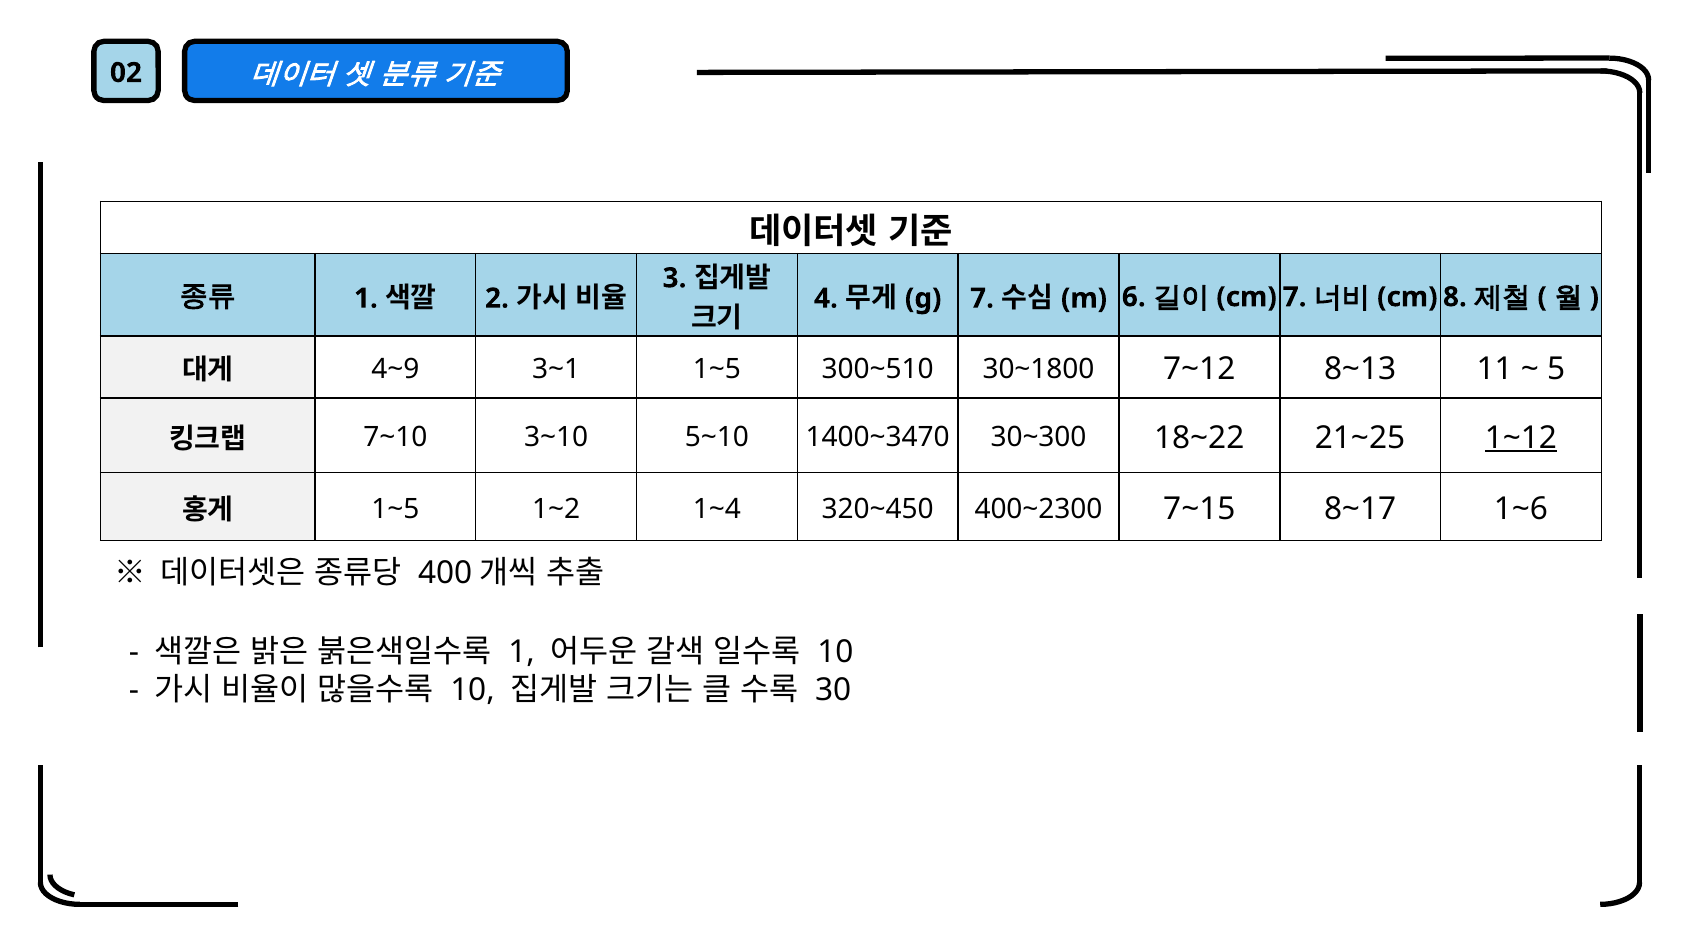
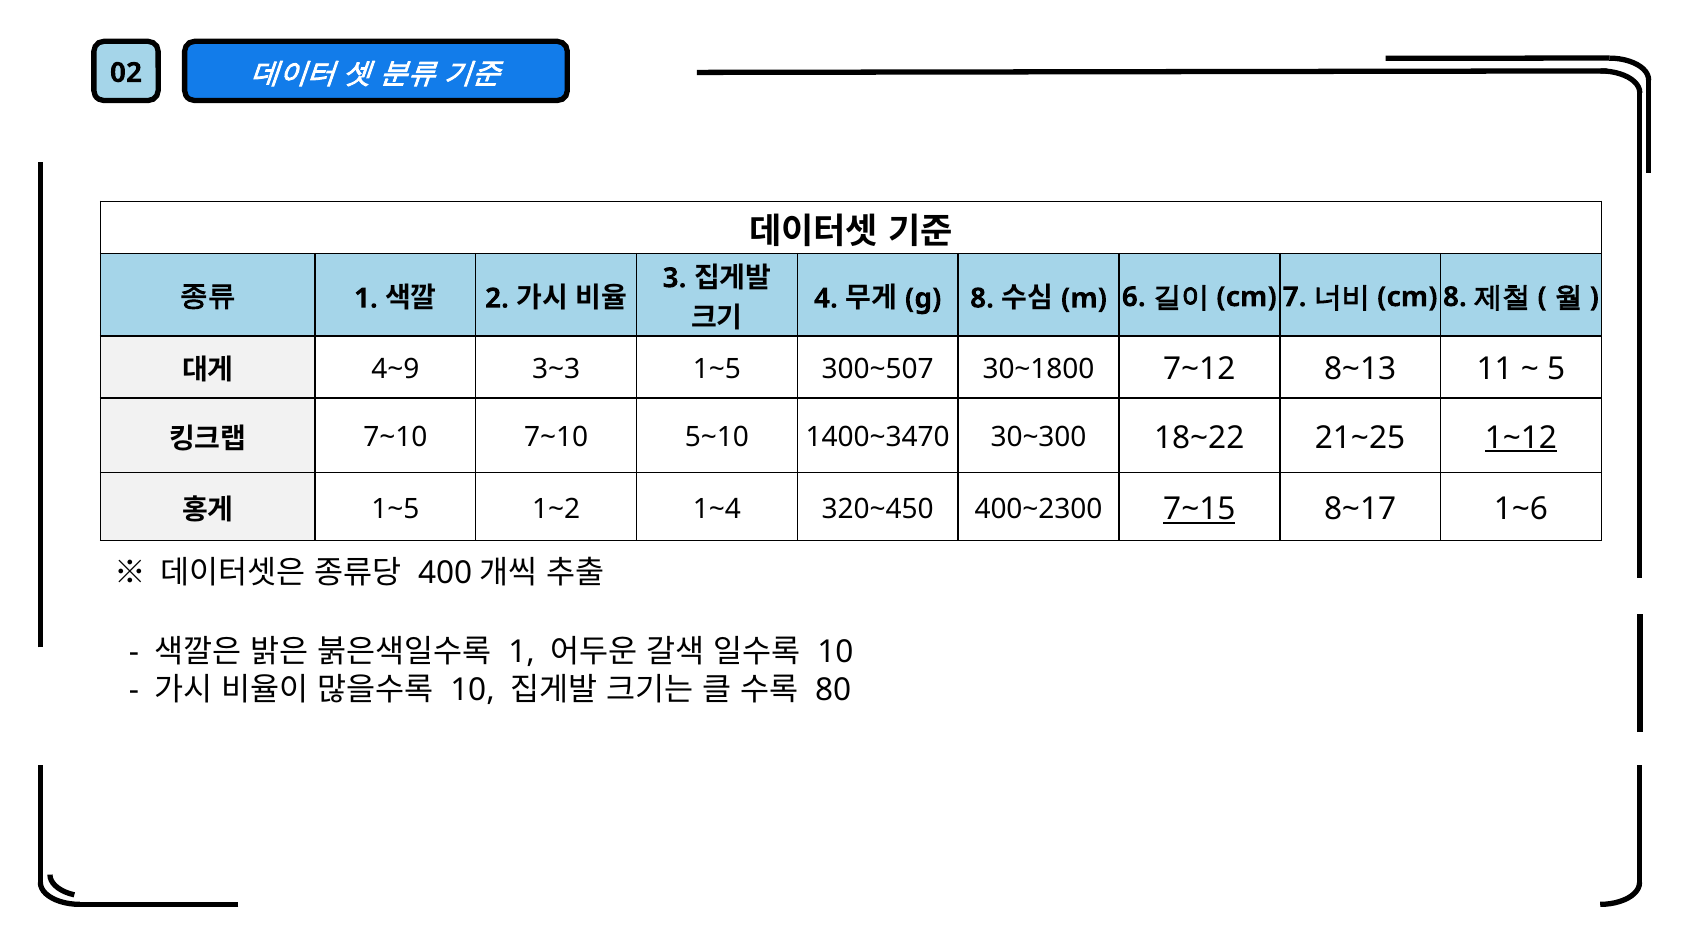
7: 7 -> 8
3~1: 3~1 -> 3~3
300~510: 300~510 -> 300~507
7~10 3~10: 3~10 -> 7~10
7~15 underline: none -> present
30: 30 -> 80
